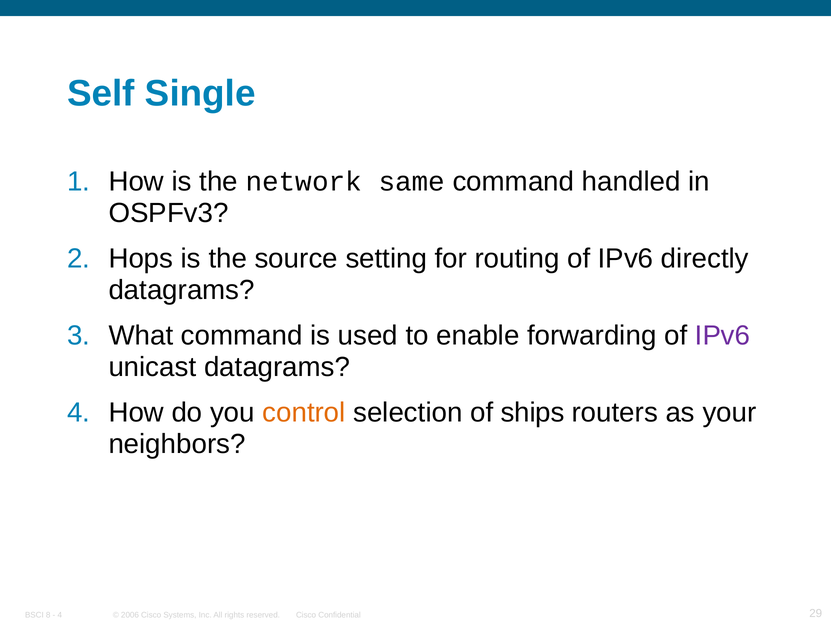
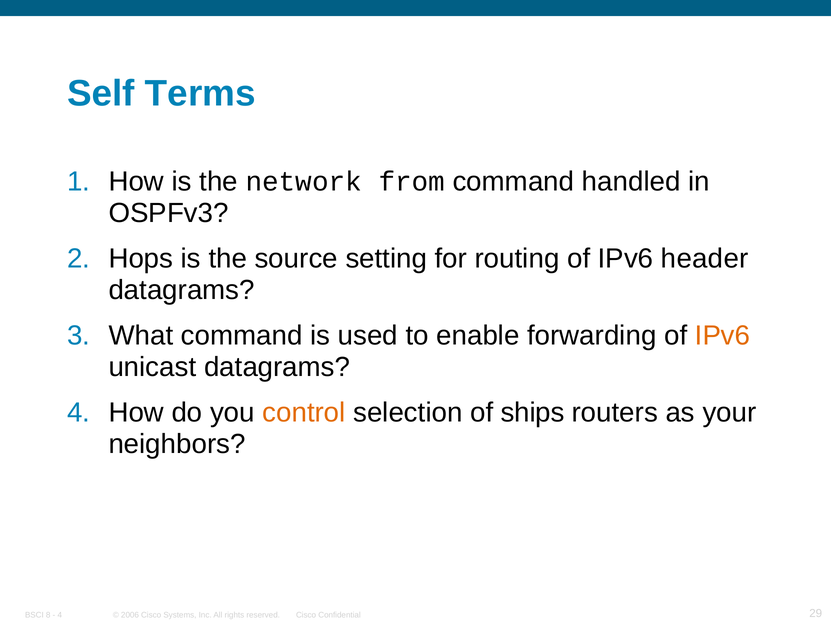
Single: Single -> Terms
same: same -> from
directly: directly -> header
IPv6 at (723, 336) colour: purple -> orange
